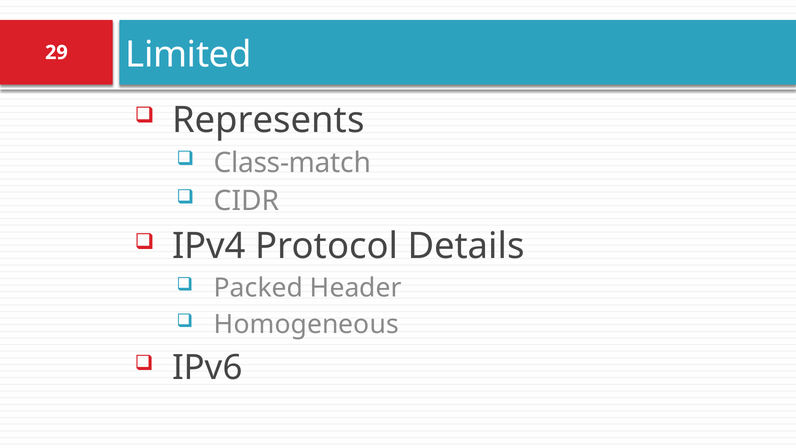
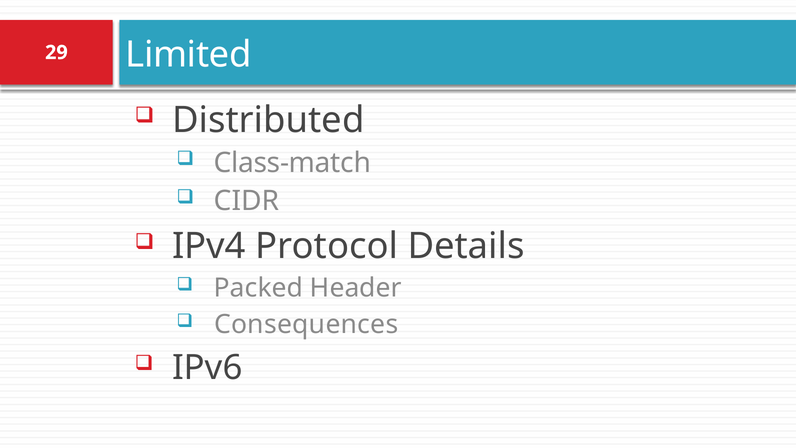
Represents: Represents -> Distributed
Homogeneous: Homogeneous -> Consequences
